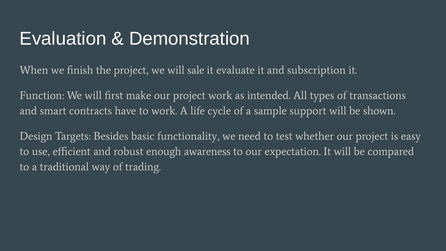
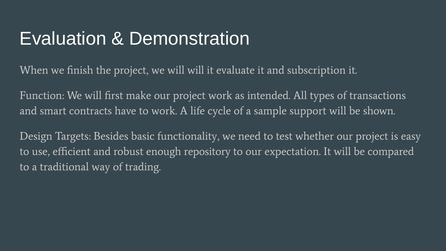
will sale: sale -> will
awareness: awareness -> repository
